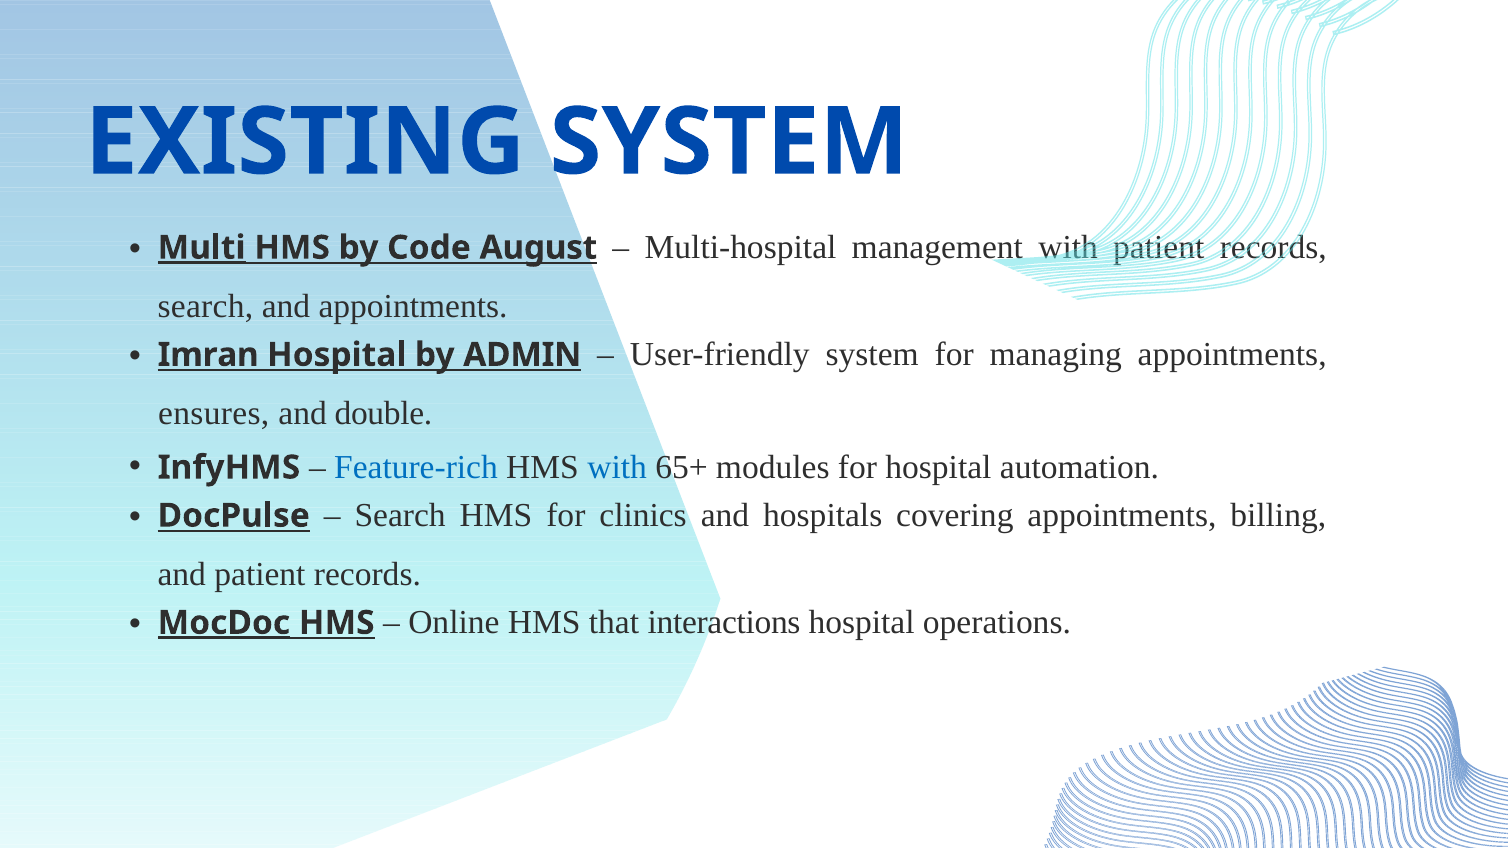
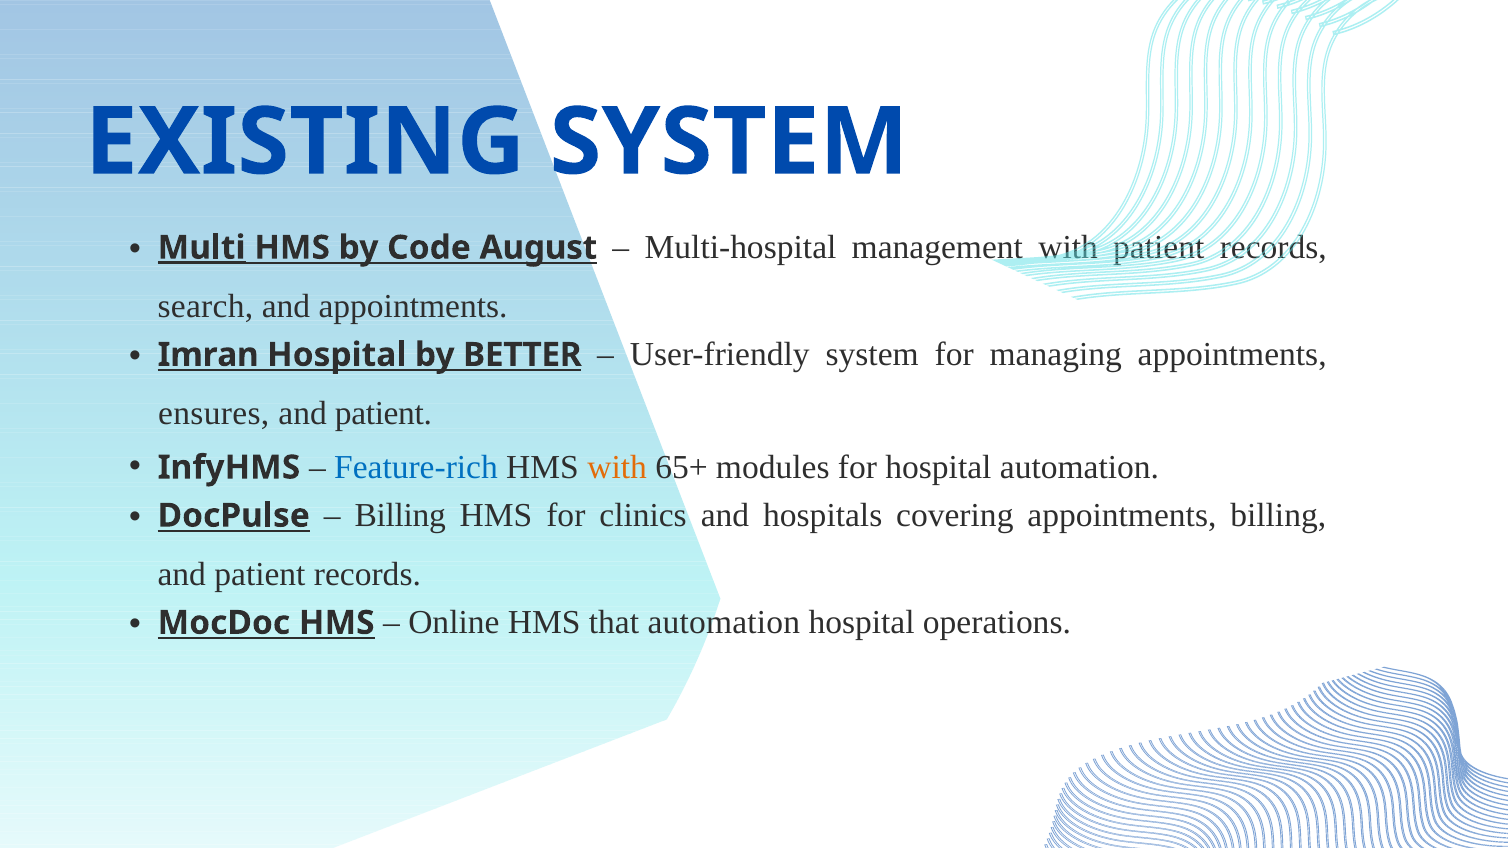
ADMIN: ADMIN -> BETTER
double at (383, 414): double -> patient
with at (617, 468) colour: blue -> orange
Search at (400, 516): Search -> Billing
MocDoc underline: present -> none
that interactions: interactions -> automation
